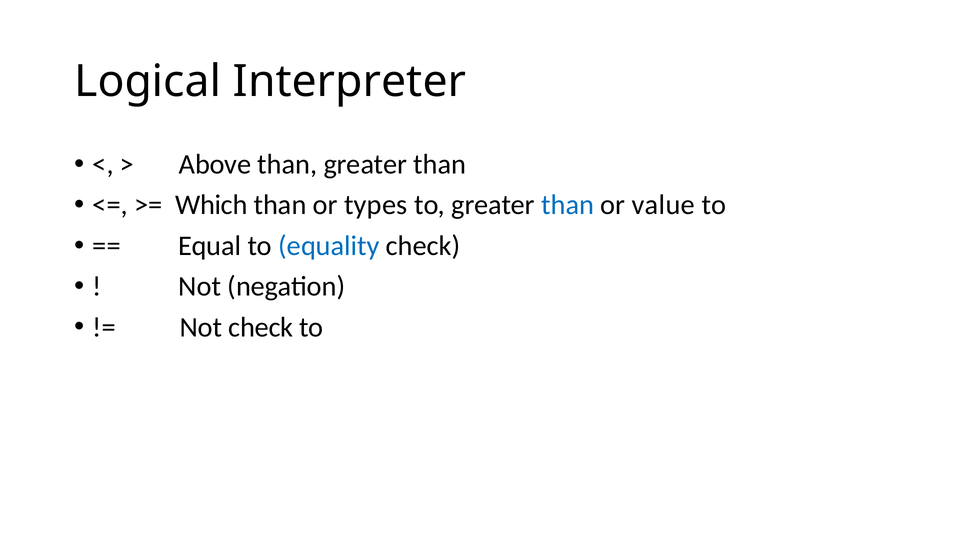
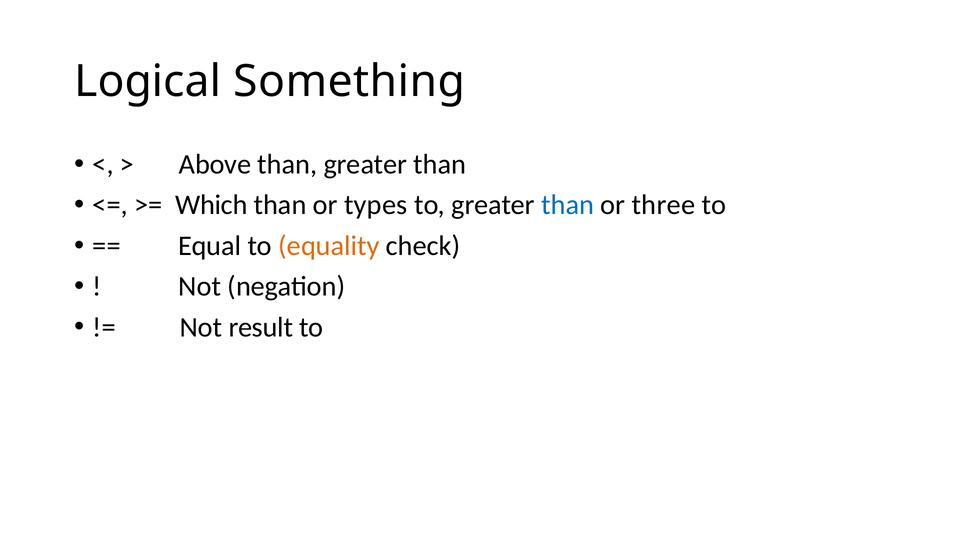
Interpreter: Interpreter -> Something
value: value -> three
equality colour: blue -> orange
Not check: check -> result
